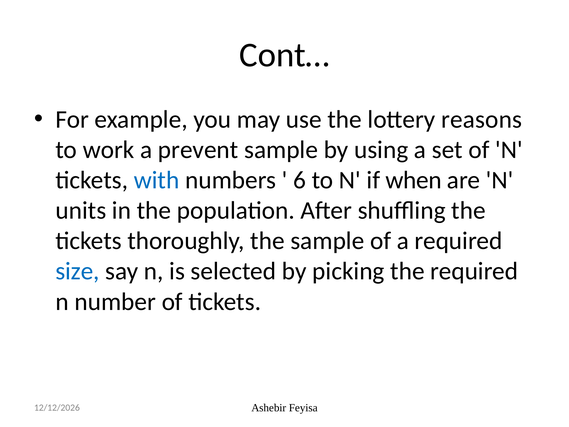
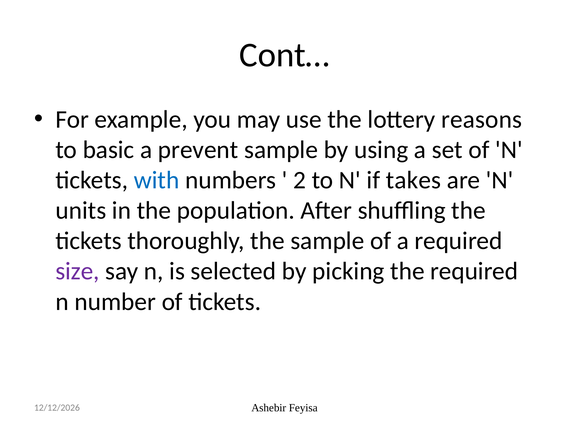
work: work -> basic
6: 6 -> 2
when: when -> takes
size colour: blue -> purple
